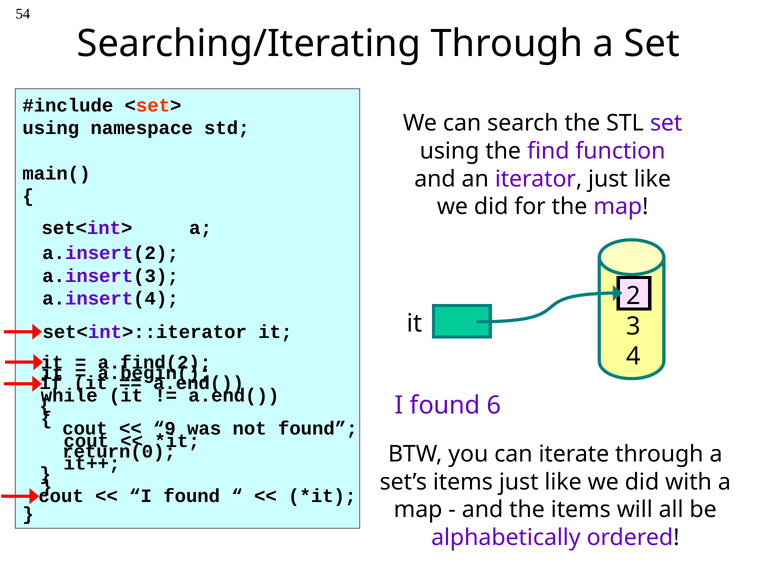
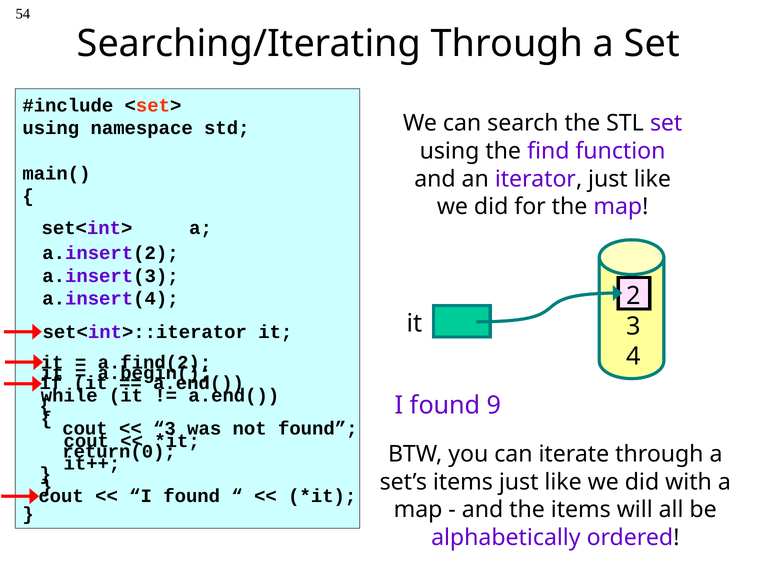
6: 6 -> 9
9 at (164, 428): 9 -> 3
